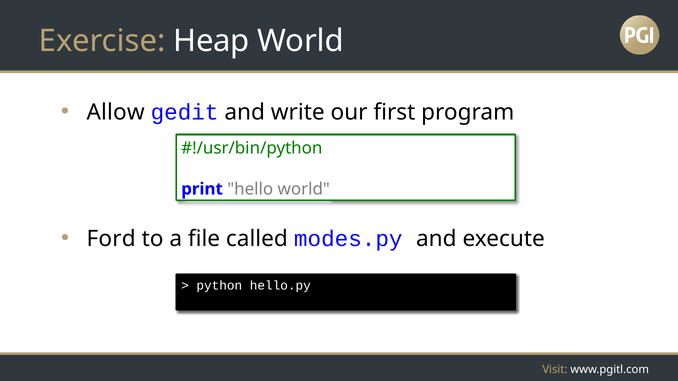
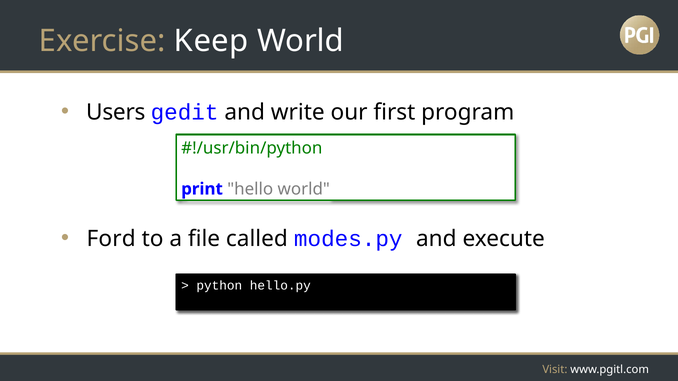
Heap: Heap -> Keep
Allow: Allow -> Users
